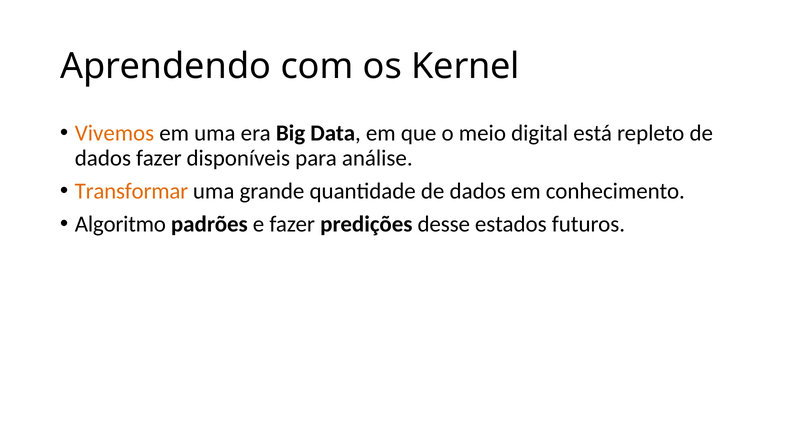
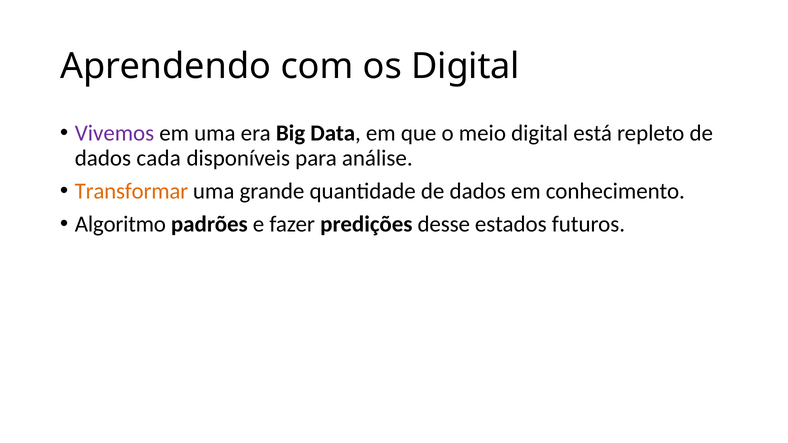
os Kernel: Kernel -> Digital
Vivemos colour: orange -> purple
dados fazer: fazer -> cada
